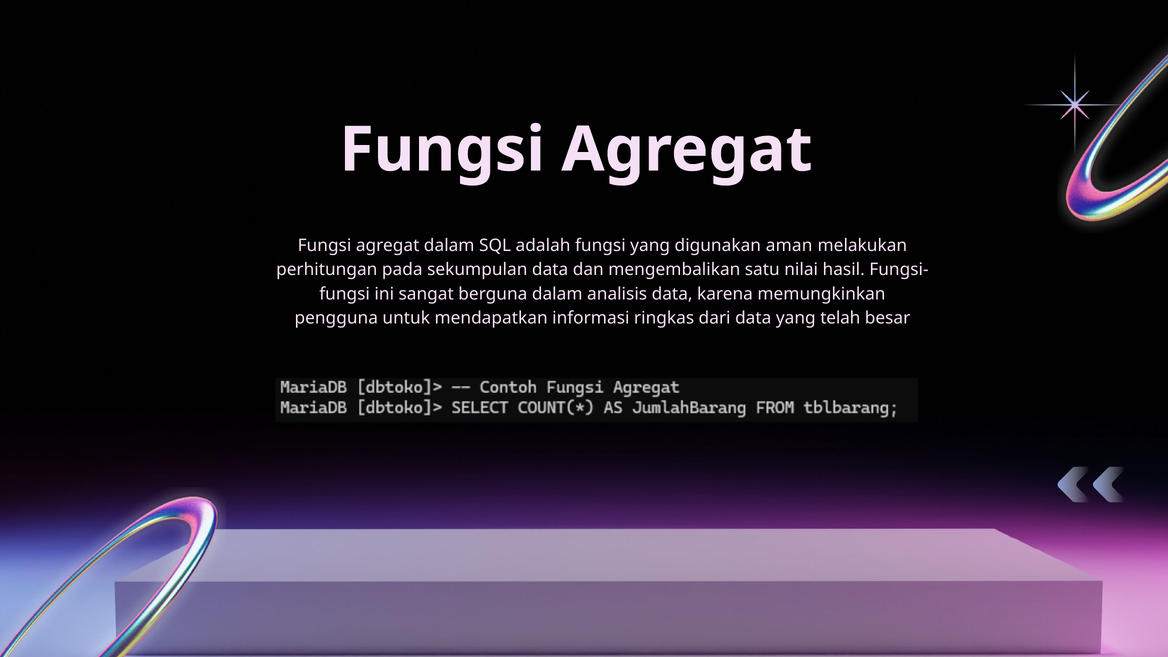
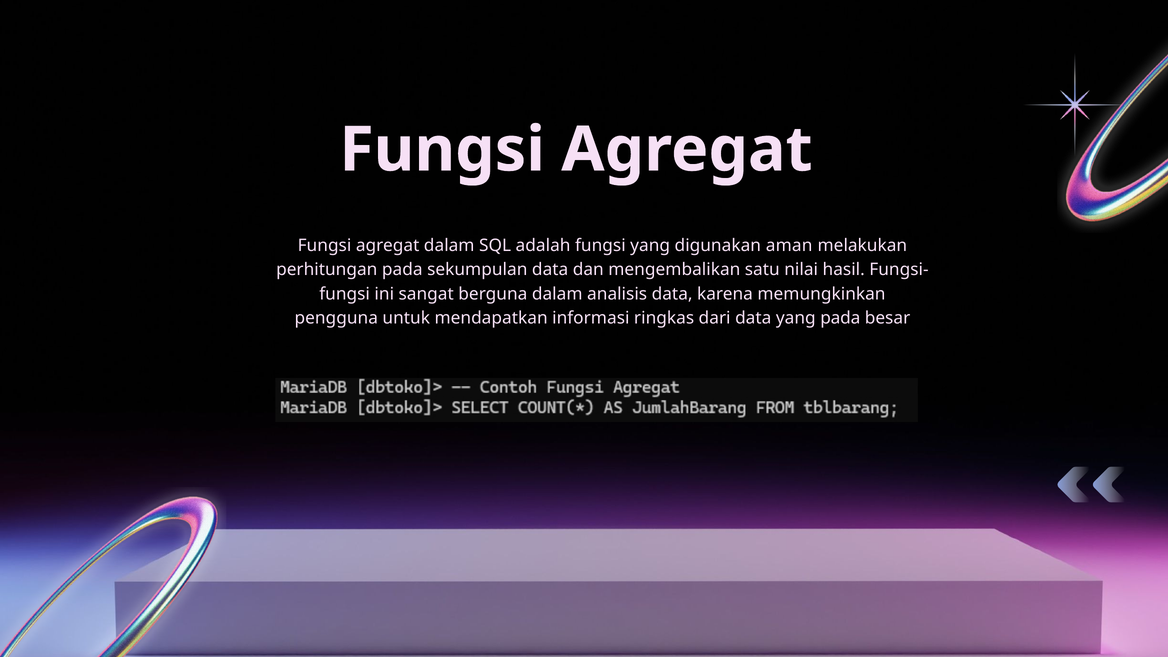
yang telah: telah -> pada
